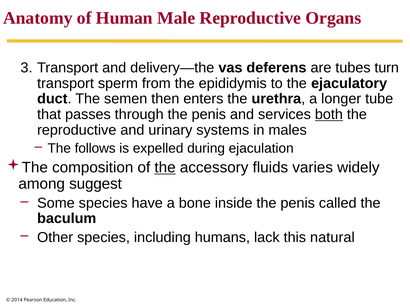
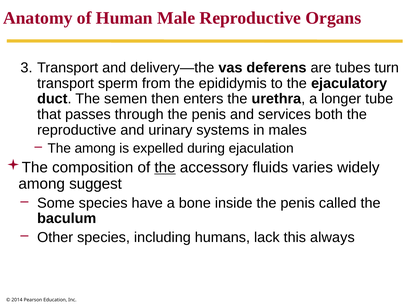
both underline: present -> none
The follows: follows -> among
natural: natural -> always
